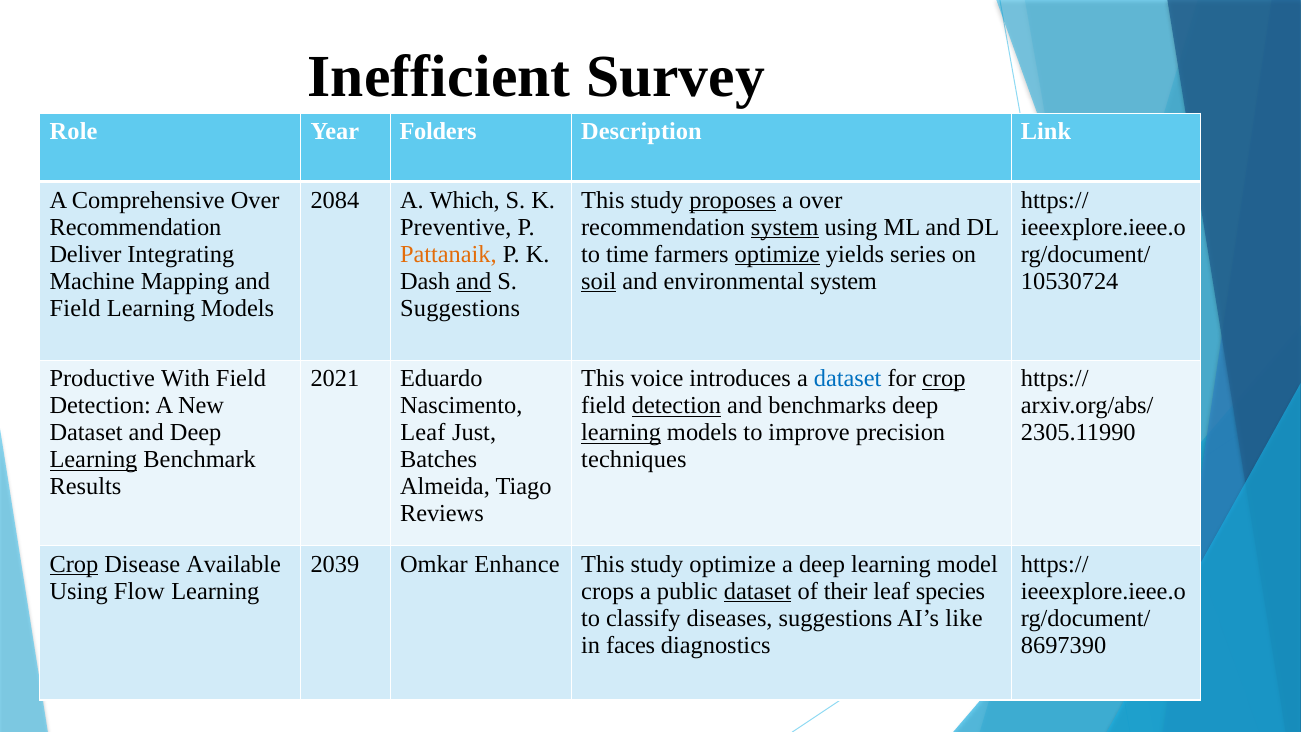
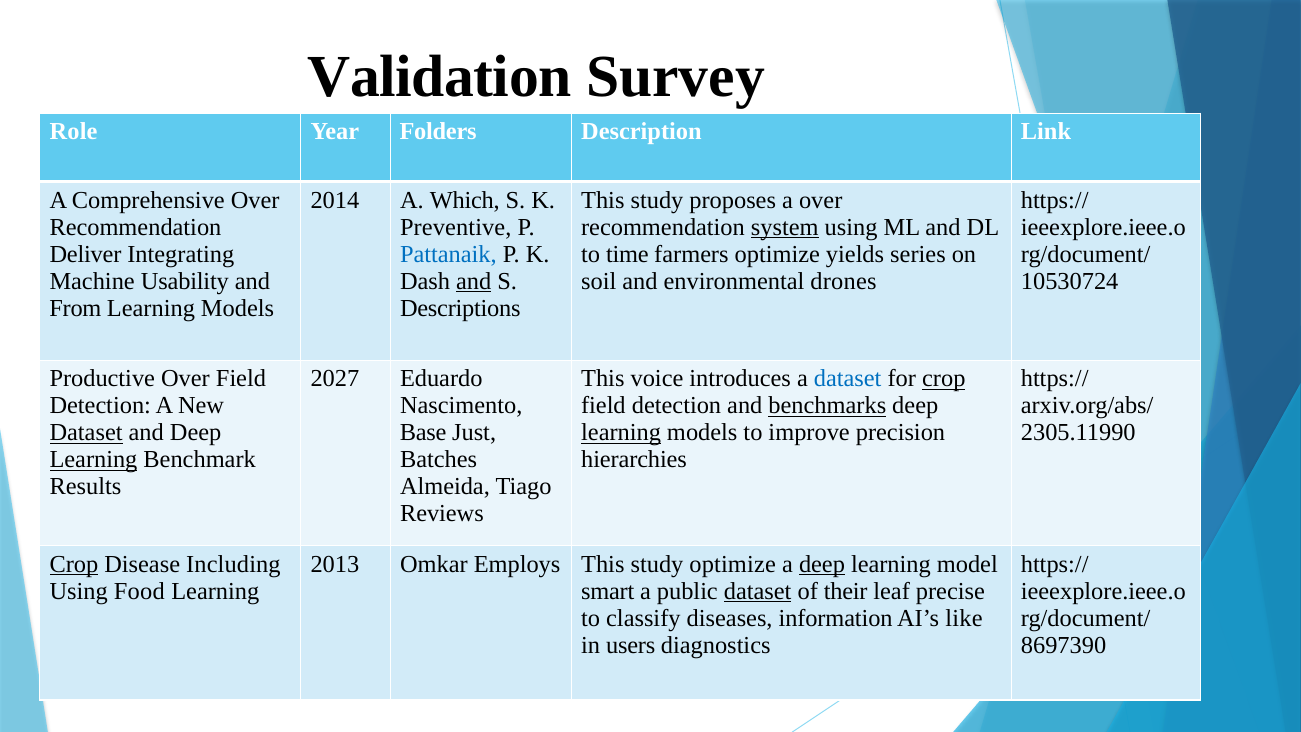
Inefficient: Inefficient -> Validation
2084: 2084 -> 2014
proposes underline: present -> none
Pattanaik colour: orange -> blue
optimize at (777, 254) underline: present -> none
Mapping: Mapping -> Usability
soil underline: present -> none
environmental system: system -> drones
Field at (75, 308): Field -> From
Suggestions at (460, 308): Suggestions -> Descriptions
Productive With: With -> Over
2021: 2021 -> 2027
detection at (677, 406) underline: present -> none
benchmarks underline: none -> present
Dataset at (86, 433) underline: none -> present
Leaf at (423, 433): Leaf -> Base
techniques: techniques -> hierarchies
Available: Available -> Including
2039: 2039 -> 2013
Enhance: Enhance -> Employs
deep at (822, 564) underline: none -> present
Flow: Flow -> Food
crops: crops -> smart
species: species -> precise
diseases suggestions: suggestions -> information
faces: faces -> users
